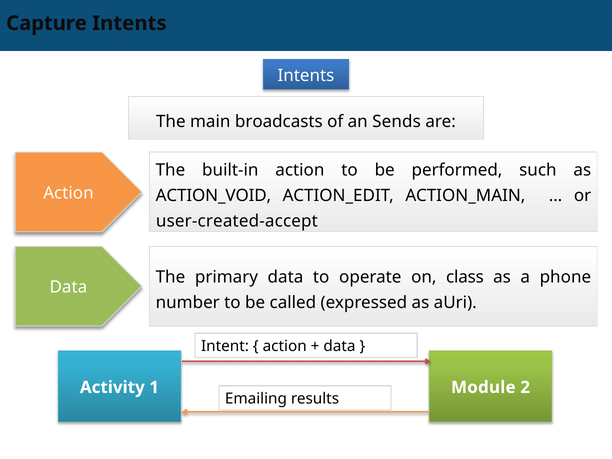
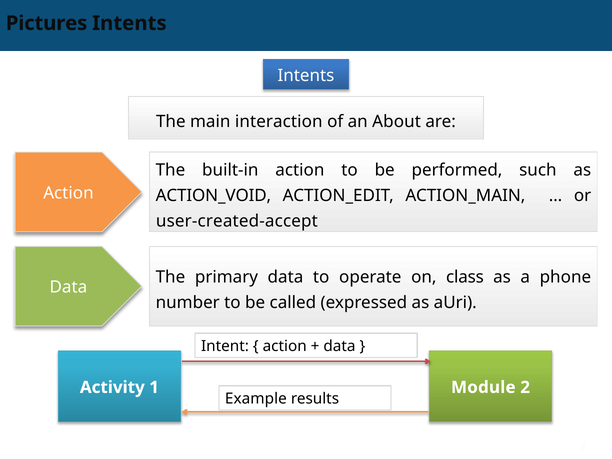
Capture: Capture -> Pictures
broadcasts: broadcasts -> interaction
Sends: Sends -> About
Emailing: Emailing -> Example
